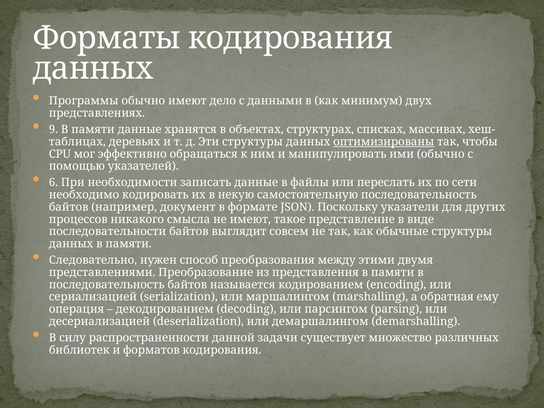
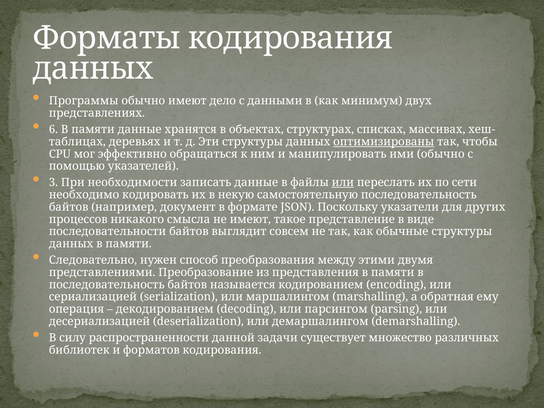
9: 9 -> 6
6: 6 -> 3
или at (343, 183) underline: none -> present
